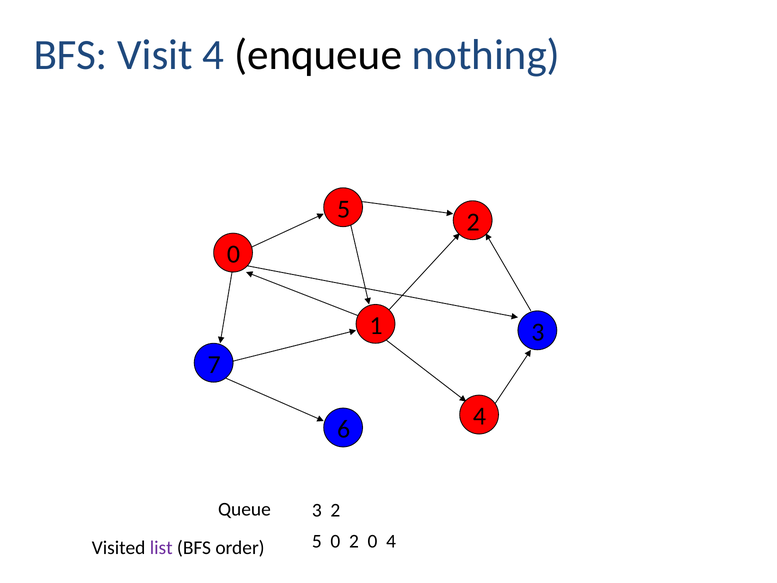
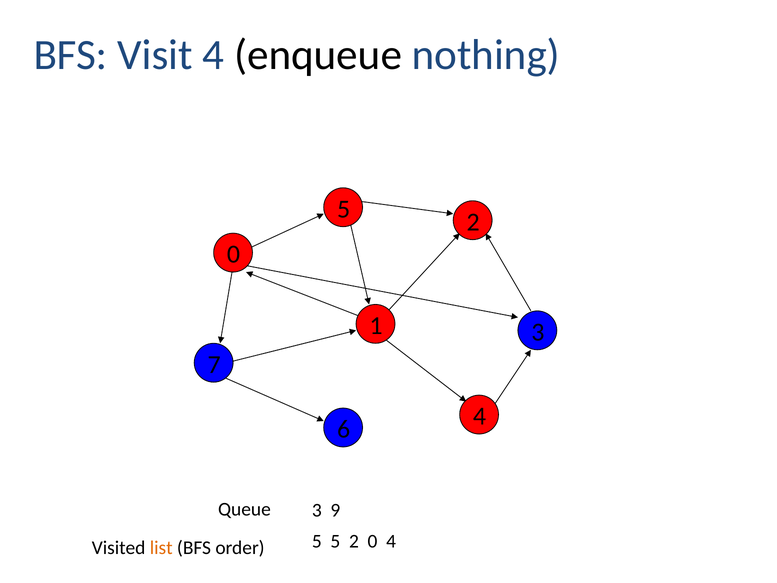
Queue 3 2: 2 -> 9
5 0: 0 -> 5
list colour: purple -> orange
